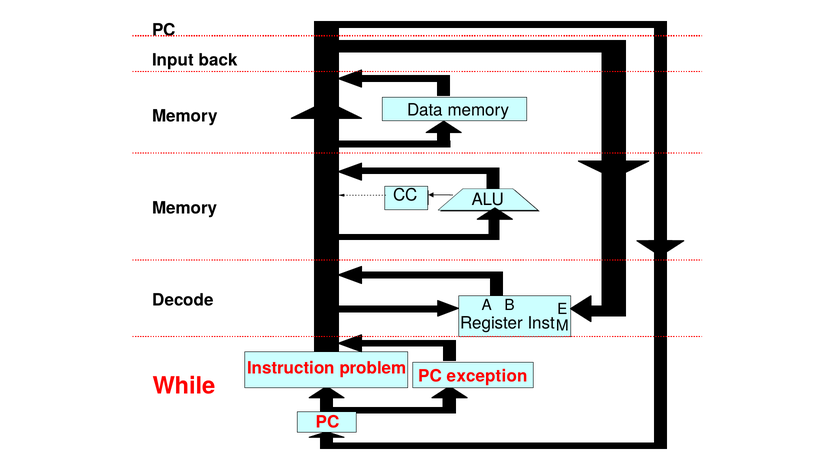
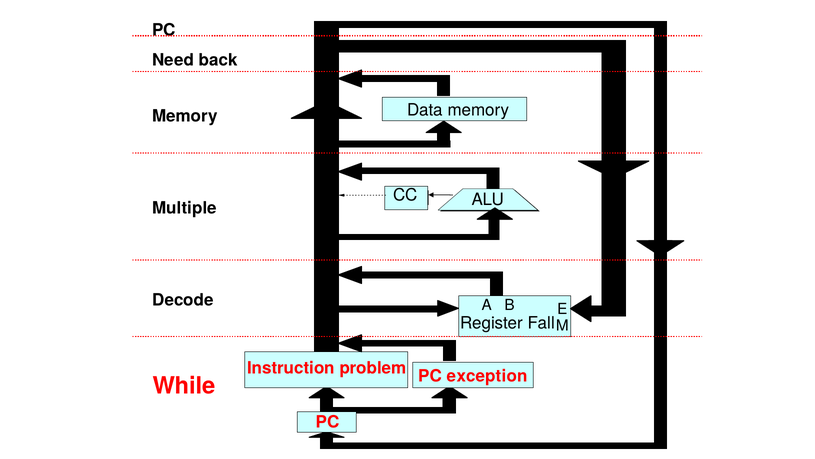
Input: Input -> Need
Memory at (185, 208): Memory -> Multiple
Inst: Inst -> Fall
